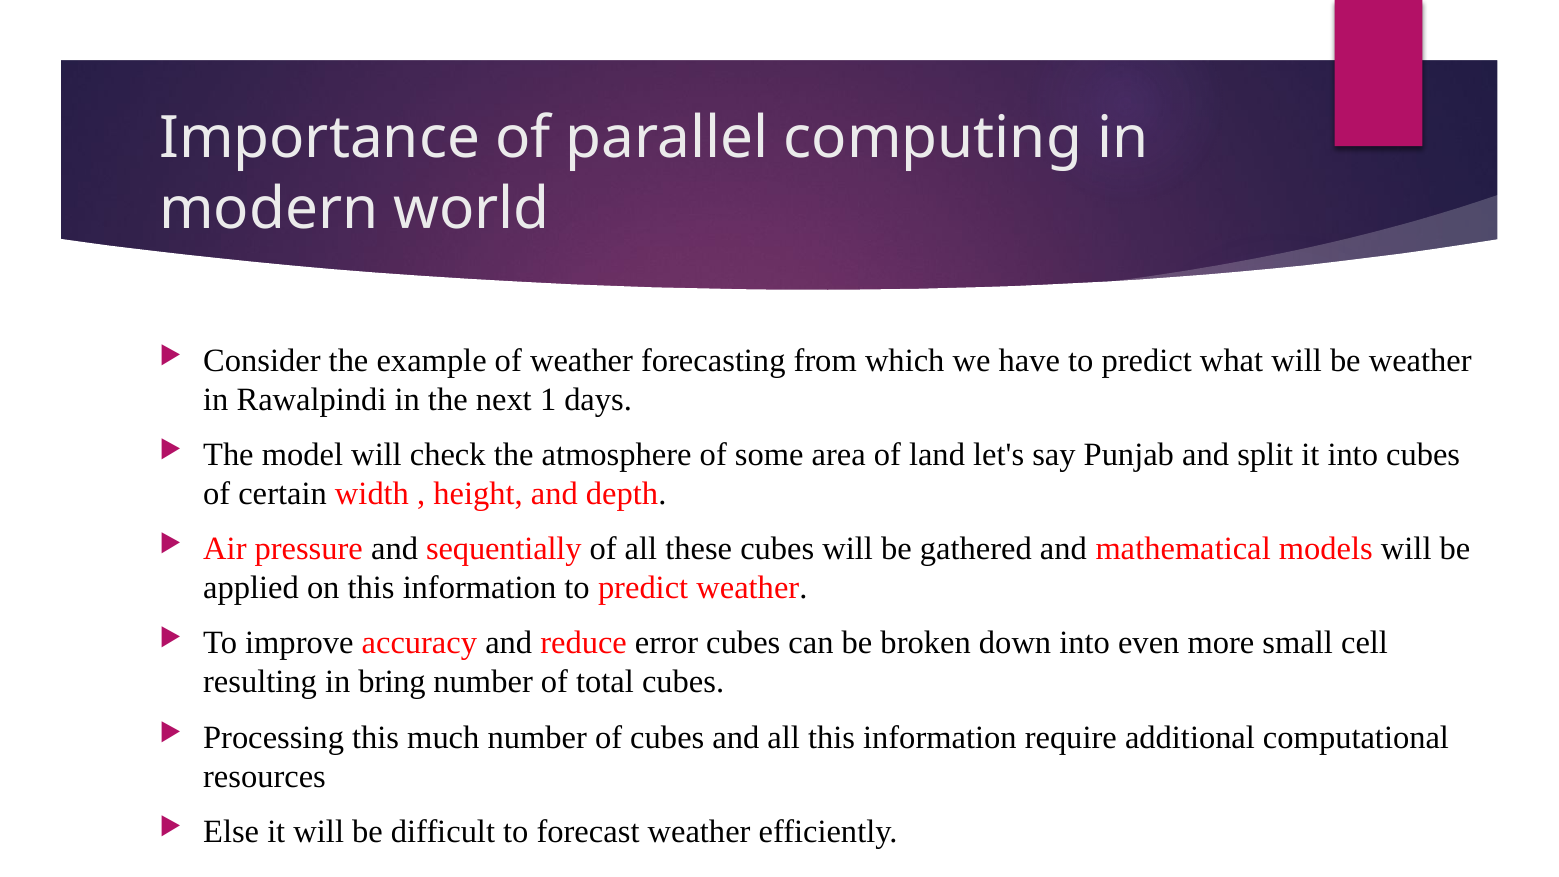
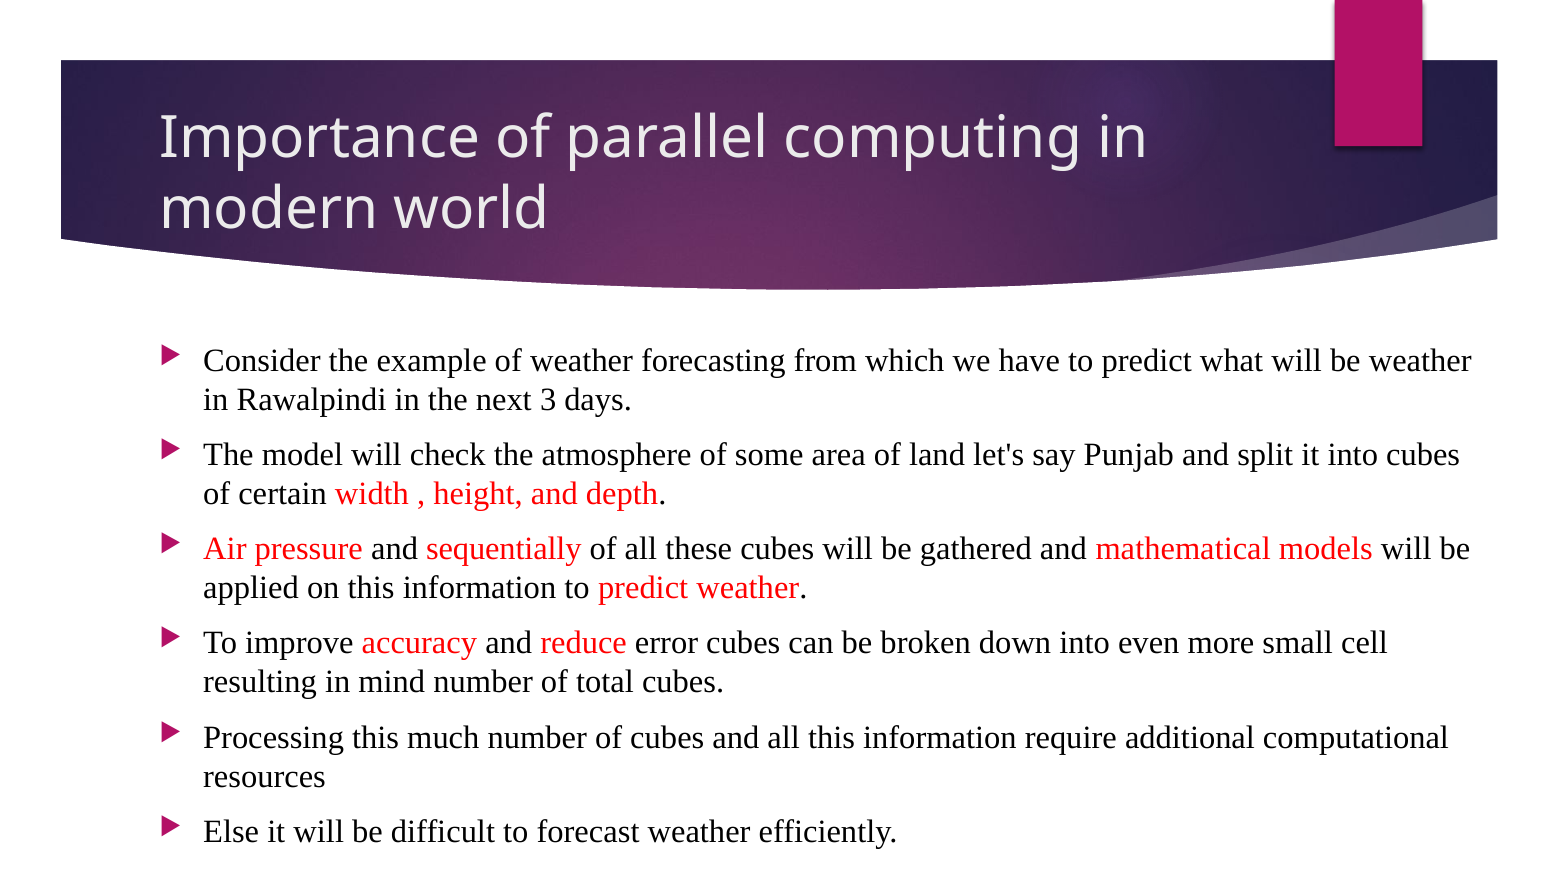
1: 1 -> 3
bring: bring -> mind
